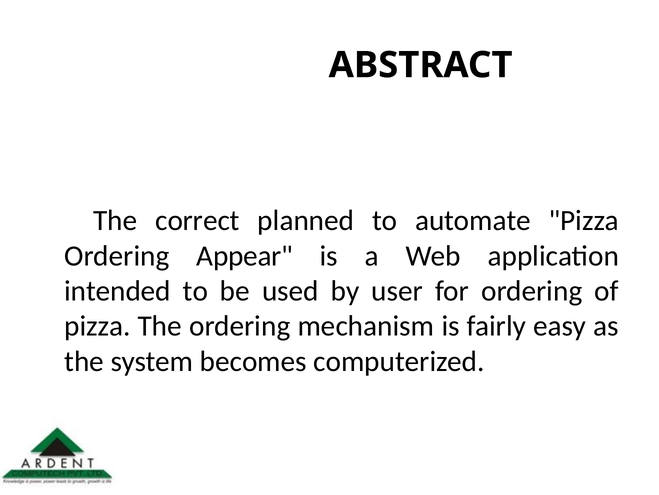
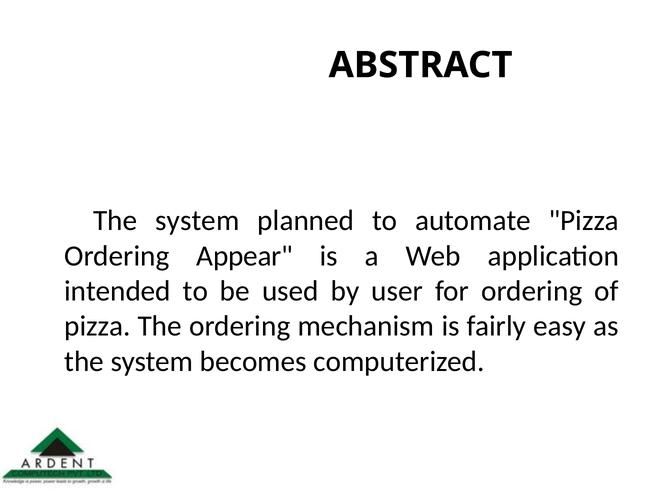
correct at (197, 220): correct -> system
